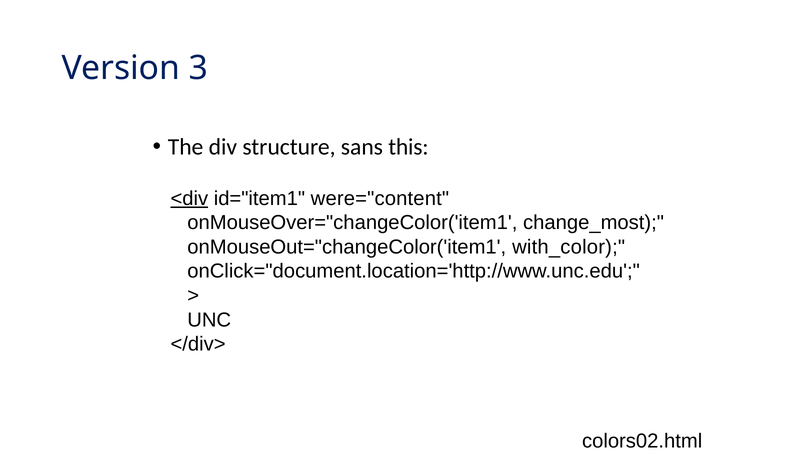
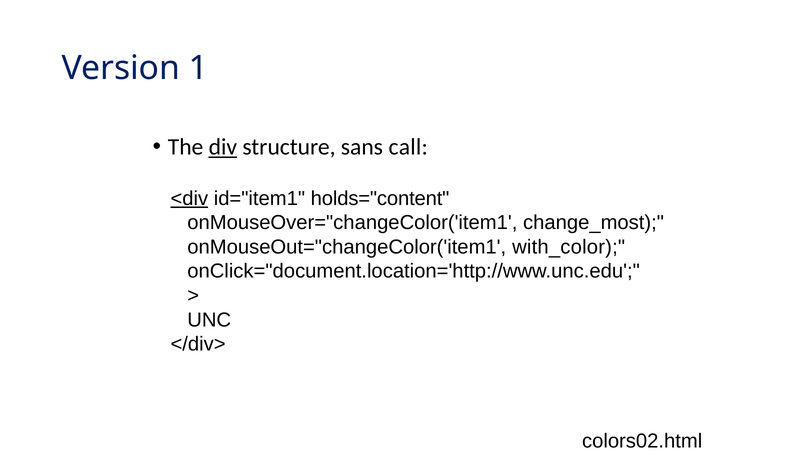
3: 3 -> 1
div underline: none -> present
this: this -> call
were="content: were="content -> holds="content
